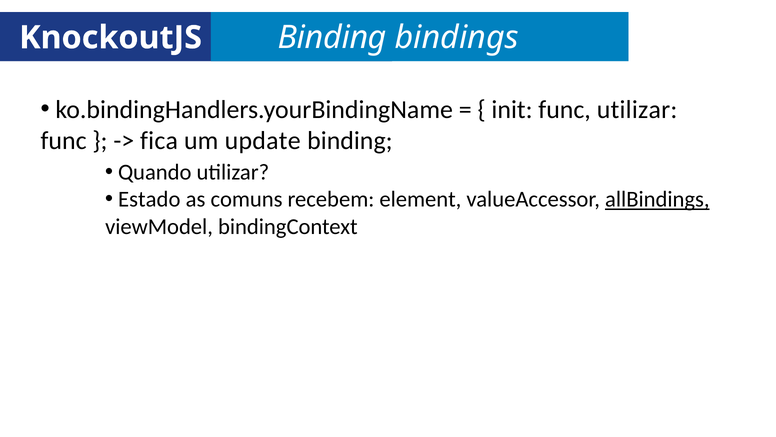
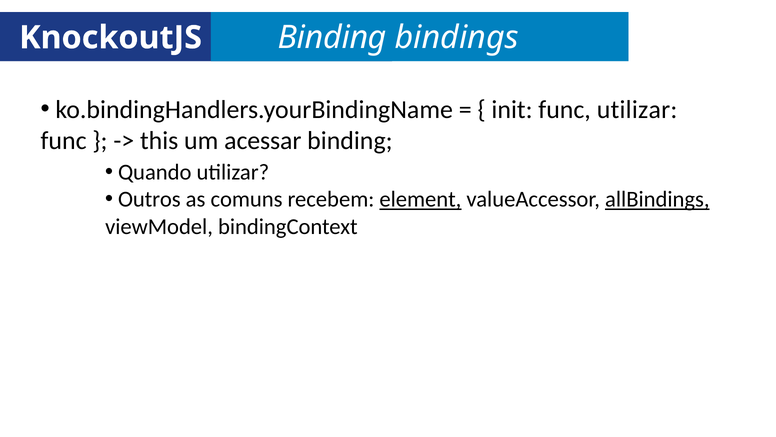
fica: fica -> this
update: update -> acessar
Estado: Estado -> Outros
element underline: none -> present
